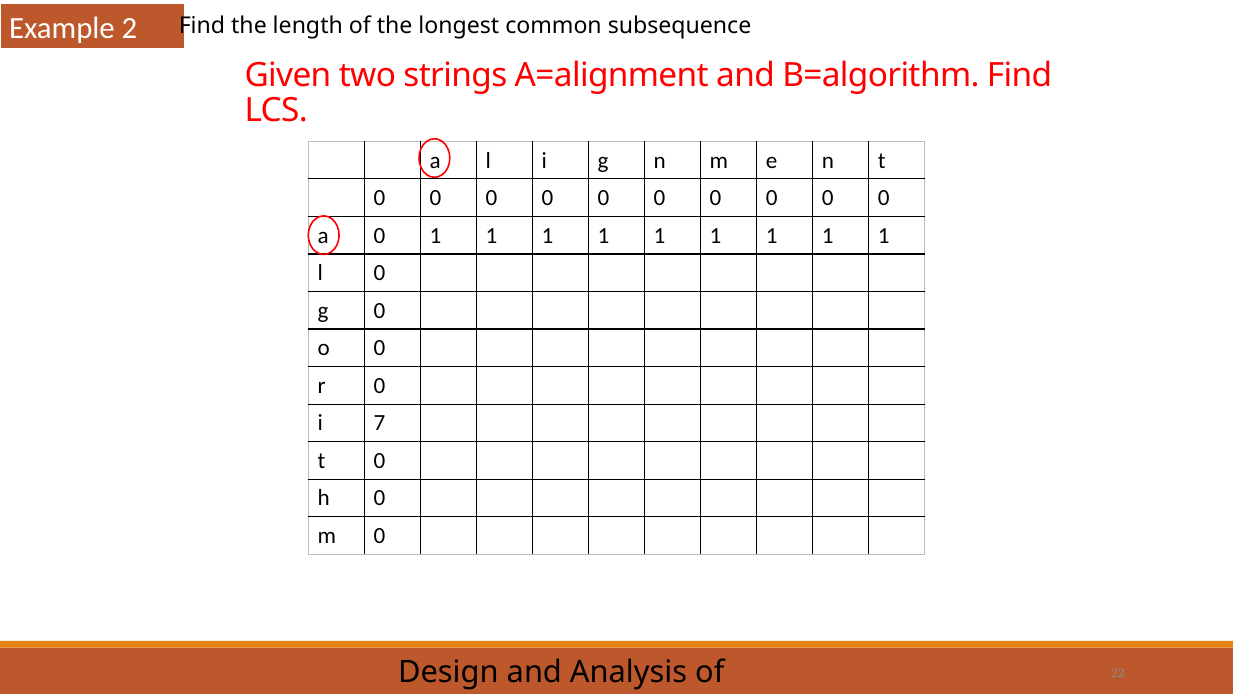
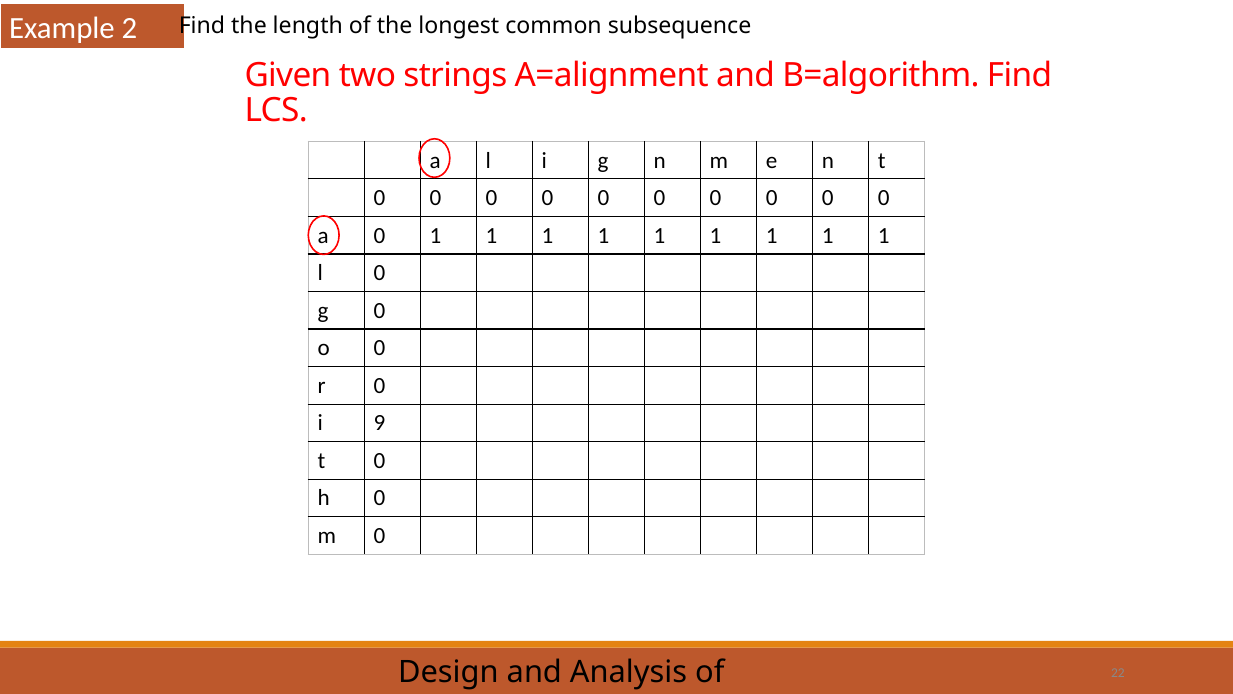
7: 7 -> 9
